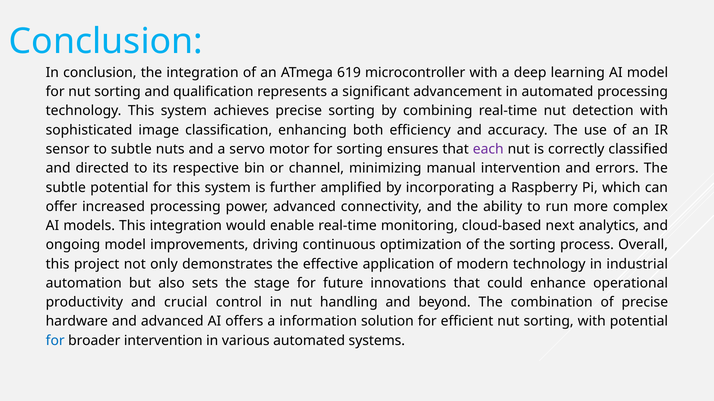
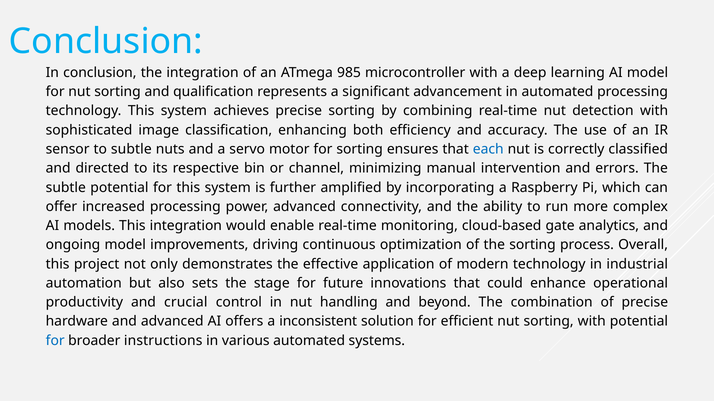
619: 619 -> 985
each colour: purple -> blue
next: next -> gate
information: information -> inconsistent
broader intervention: intervention -> instructions
